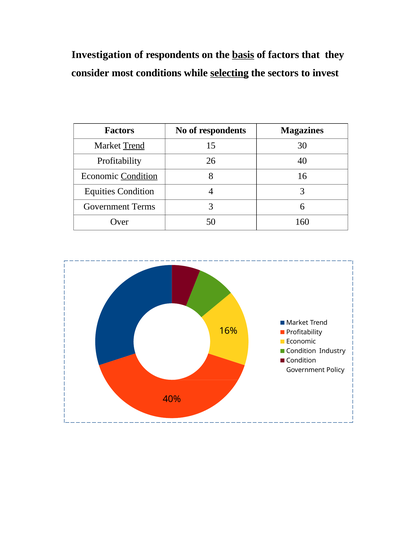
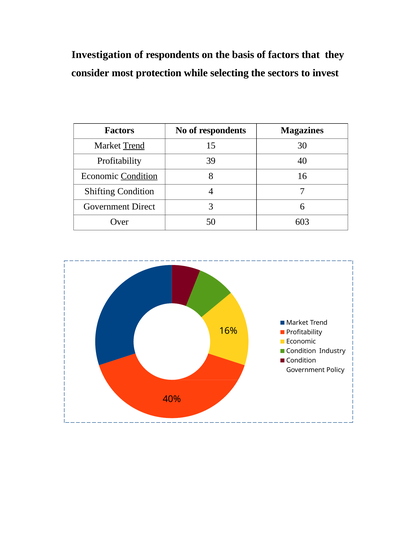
basis underline: present -> none
conditions: conditions -> protection
selecting underline: present -> none
26: 26 -> 39
Equities: Equities -> Shifting
4 3: 3 -> 7
Terms: Terms -> Direct
160: 160 -> 603
